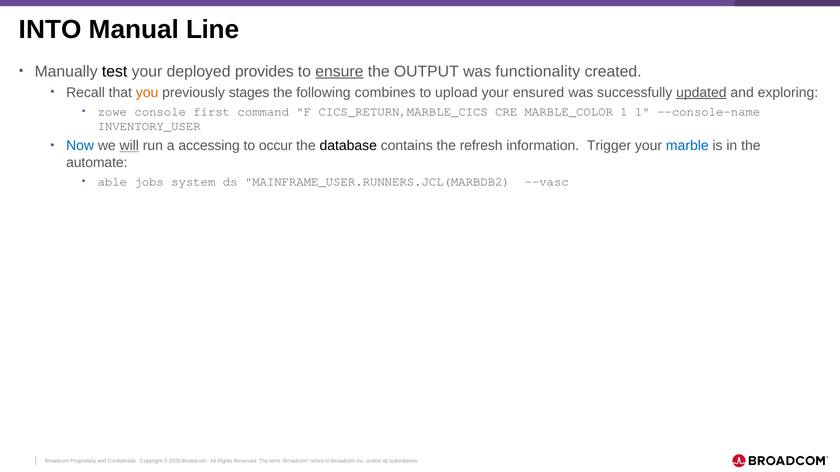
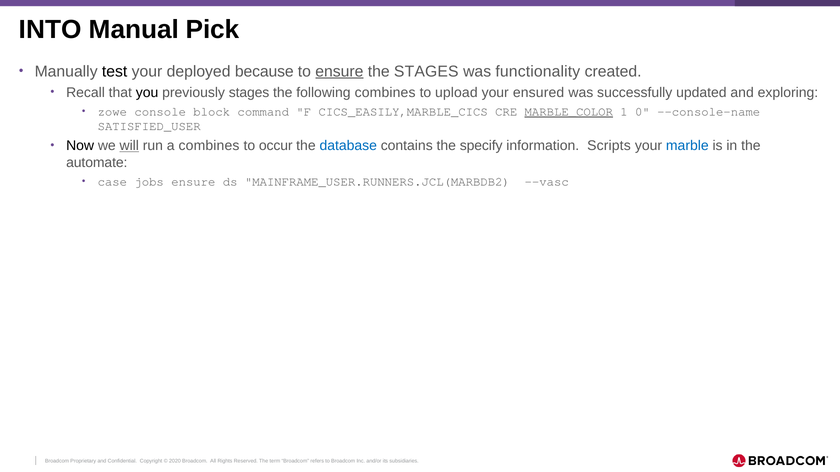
Line: Line -> Pick
provides: provides -> because
the OUTPUT: OUTPUT -> STAGES
you colour: orange -> black
updated underline: present -> none
first: first -> block
CICS_RETURN,MARBLE_CICS: CICS_RETURN,MARBLE_CICS -> CICS_EASILY,MARBLE_CICS
MARBLE_COLOR underline: none -> present
1 1: 1 -> 0
INVENTORY_USER: INVENTORY_USER -> SATISFIED_USER
Now colour: blue -> black
a accessing: accessing -> combines
database colour: black -> blue
refresh: refresh -> specify
Trigger: Trigger -> Scripts
able: able -> case
jobs system: system -> ensure
